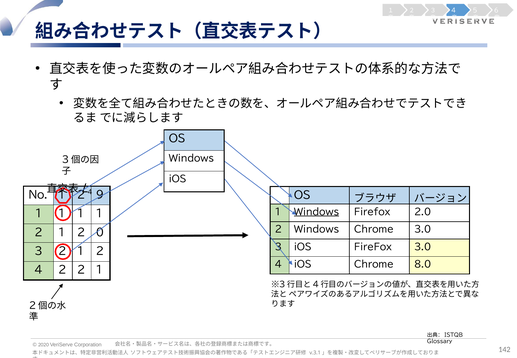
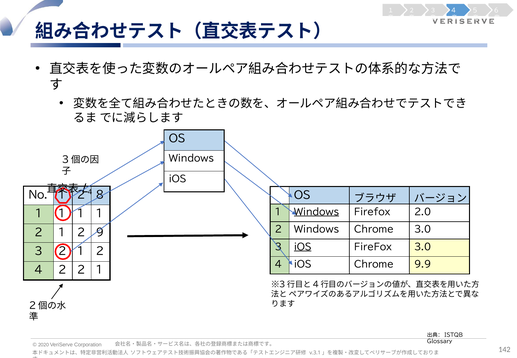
9: 9 -> 8
0: 0 -> 9
iOS at (303, 247) underline: none -> present
8.0: 8.0 -> 9.9
